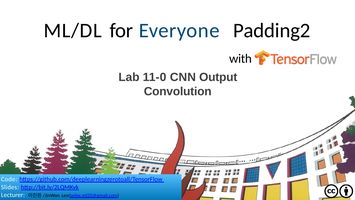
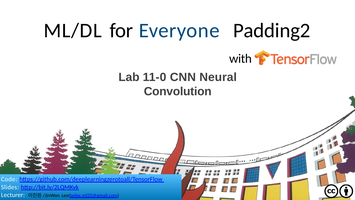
Output: Output -> Neural
